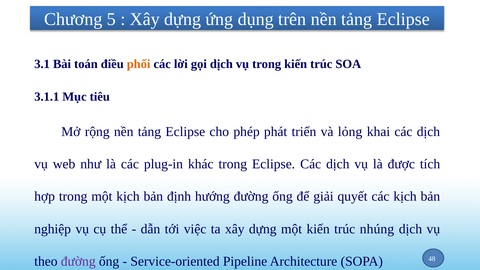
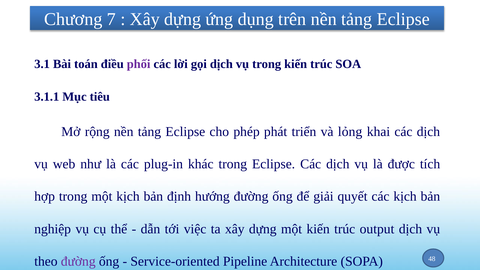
5: 5 -> 7
phối colour: orange -> purple
nhúng: nhúng -> output
